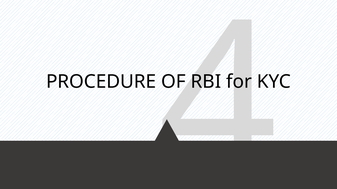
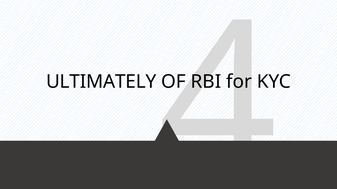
PROCEDURE: PROCEDURE -> ULTIMATELY
